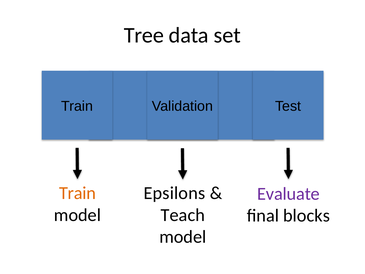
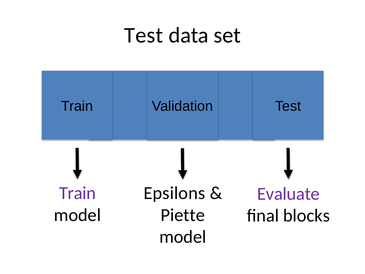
Tree at (144, 35): Tree -> Test
Train at (78, 193) colour: orange -> purple
Teach: Teach -> Piette
